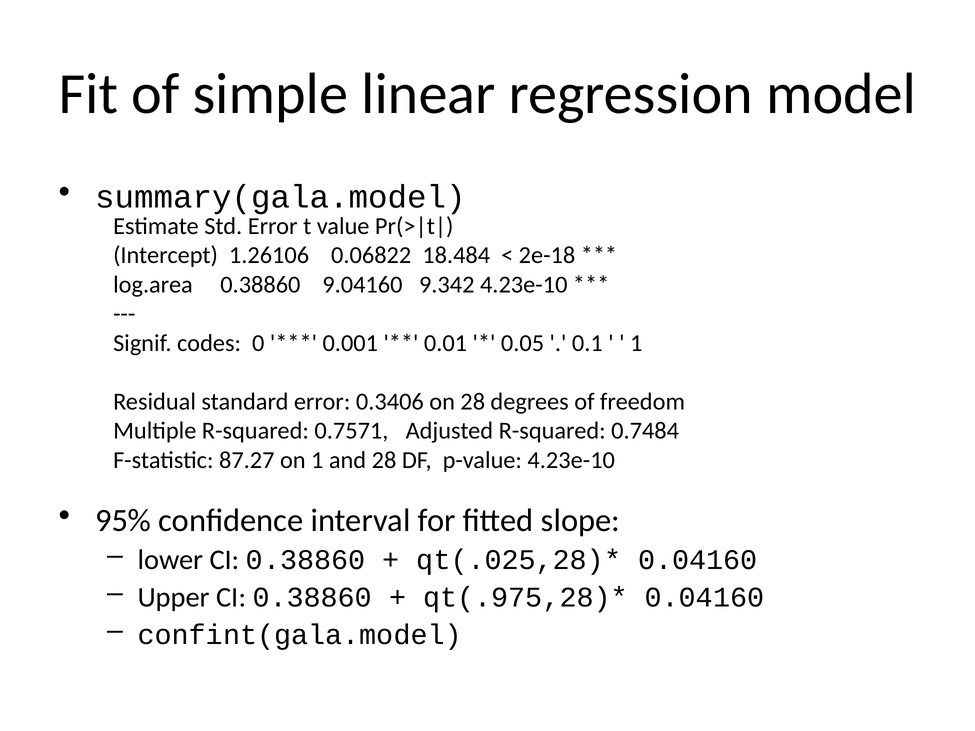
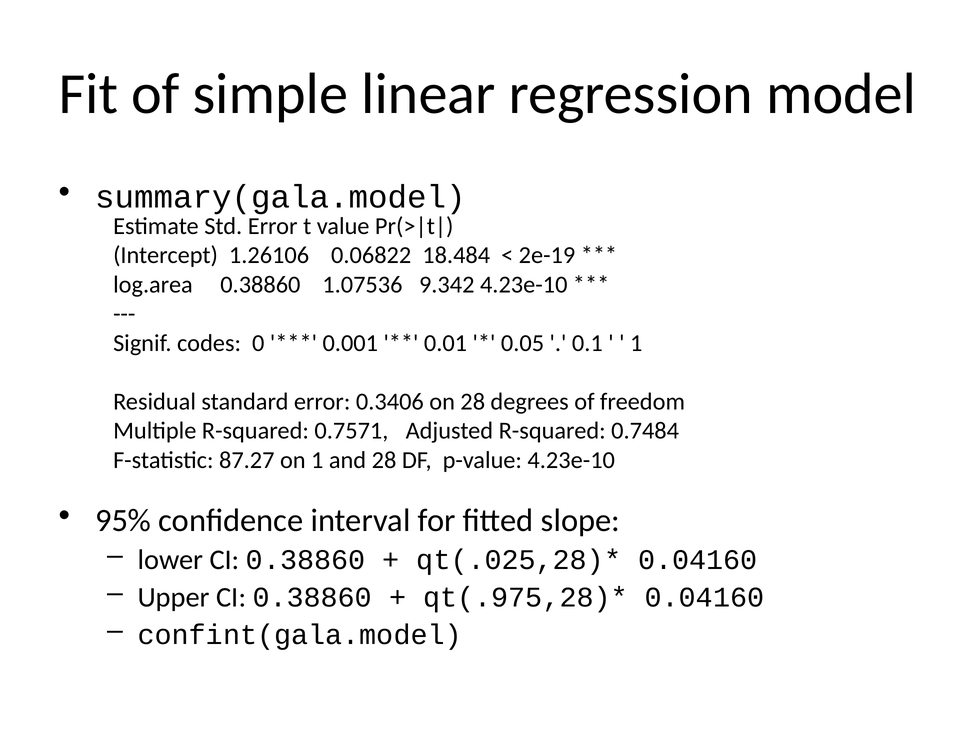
2e-18: 2e-18 -> 2e-19
9.04160: 9.04160 -> 1.07536
